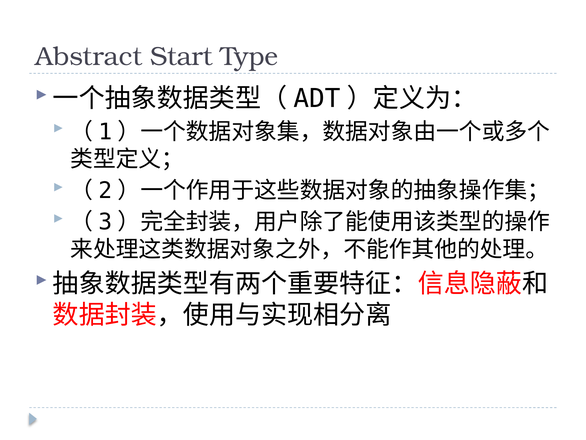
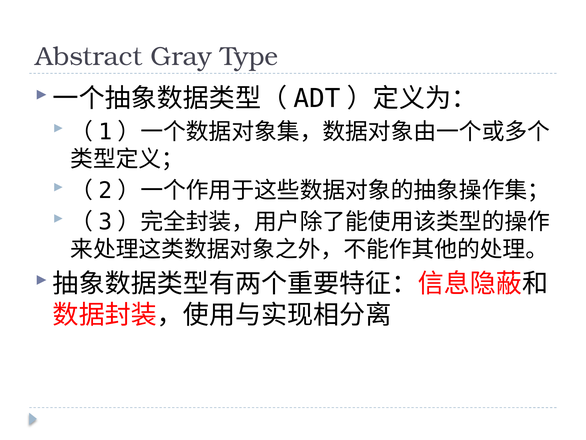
Start: Start -> Gray
